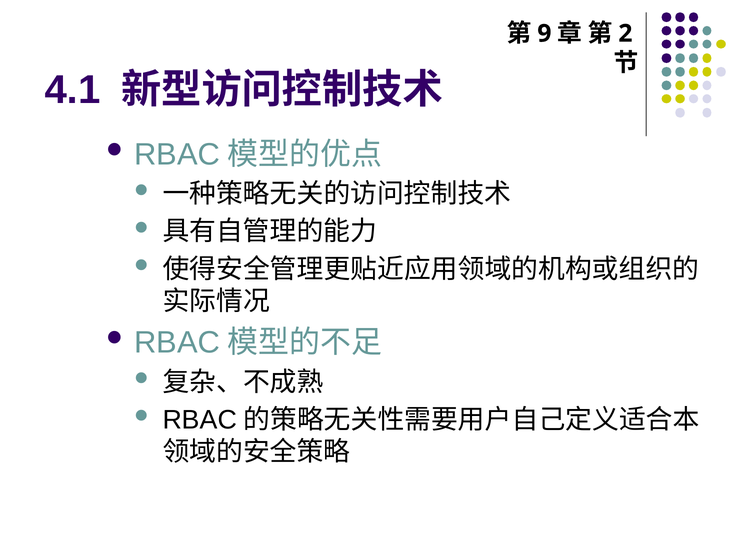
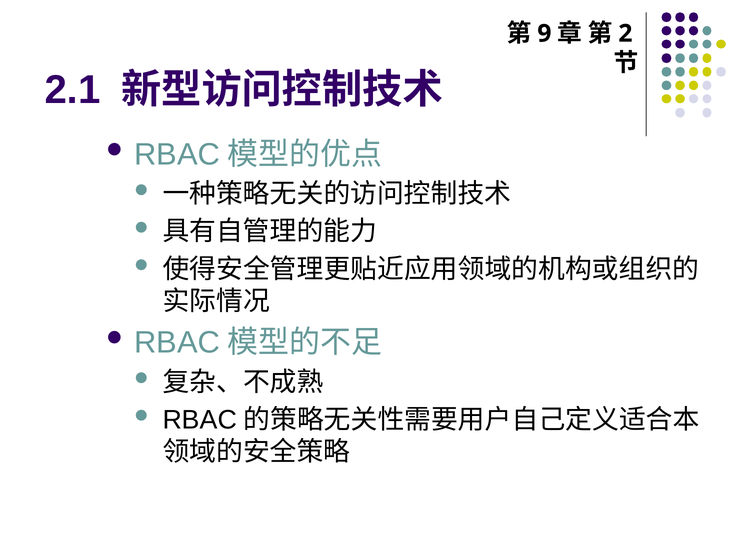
4.1: 4.1 -> 2.1
